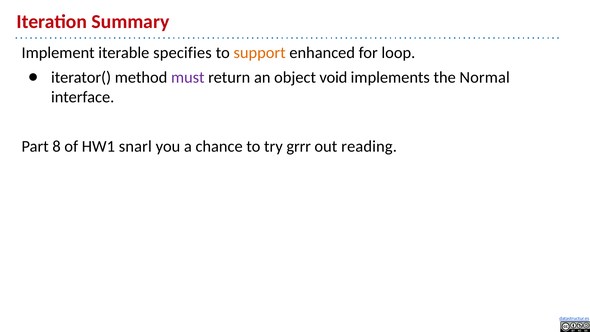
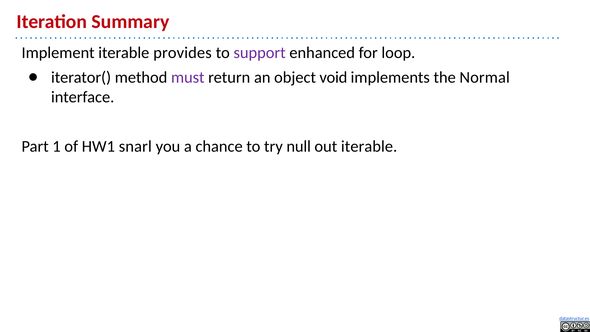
specifies: specifies -> provides
support colour: orange -> purple
8: 8 -> 1
grrr: grrr -> null
out reading: reading -> iterable
